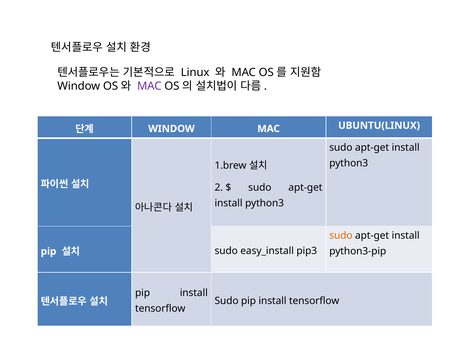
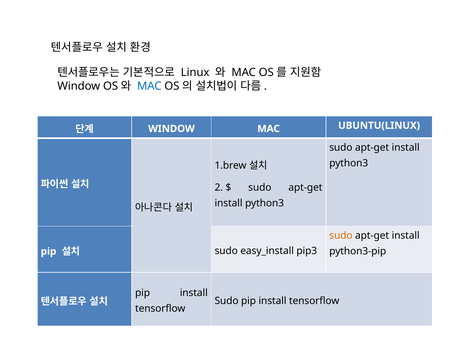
MAC at (149, 86) colour: purple -> blue
